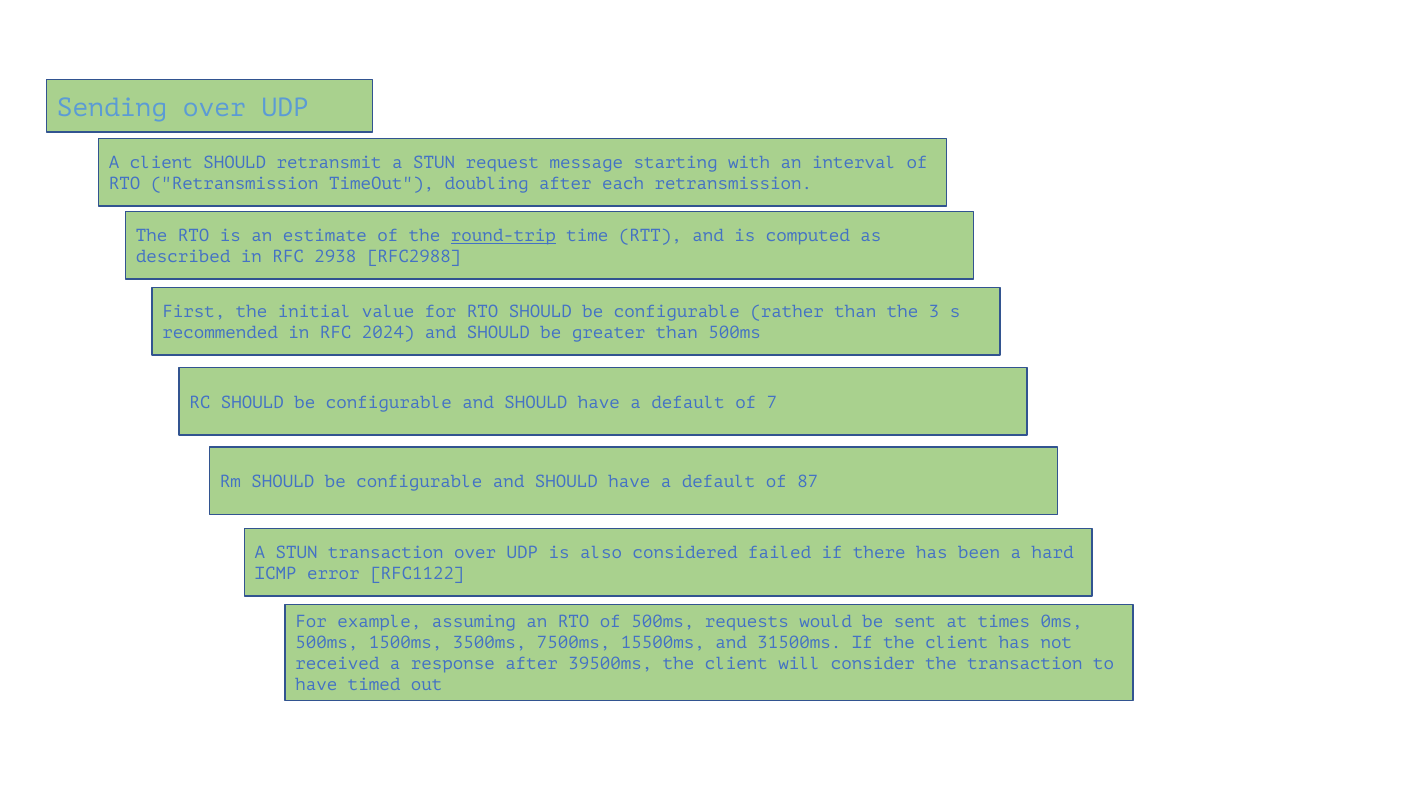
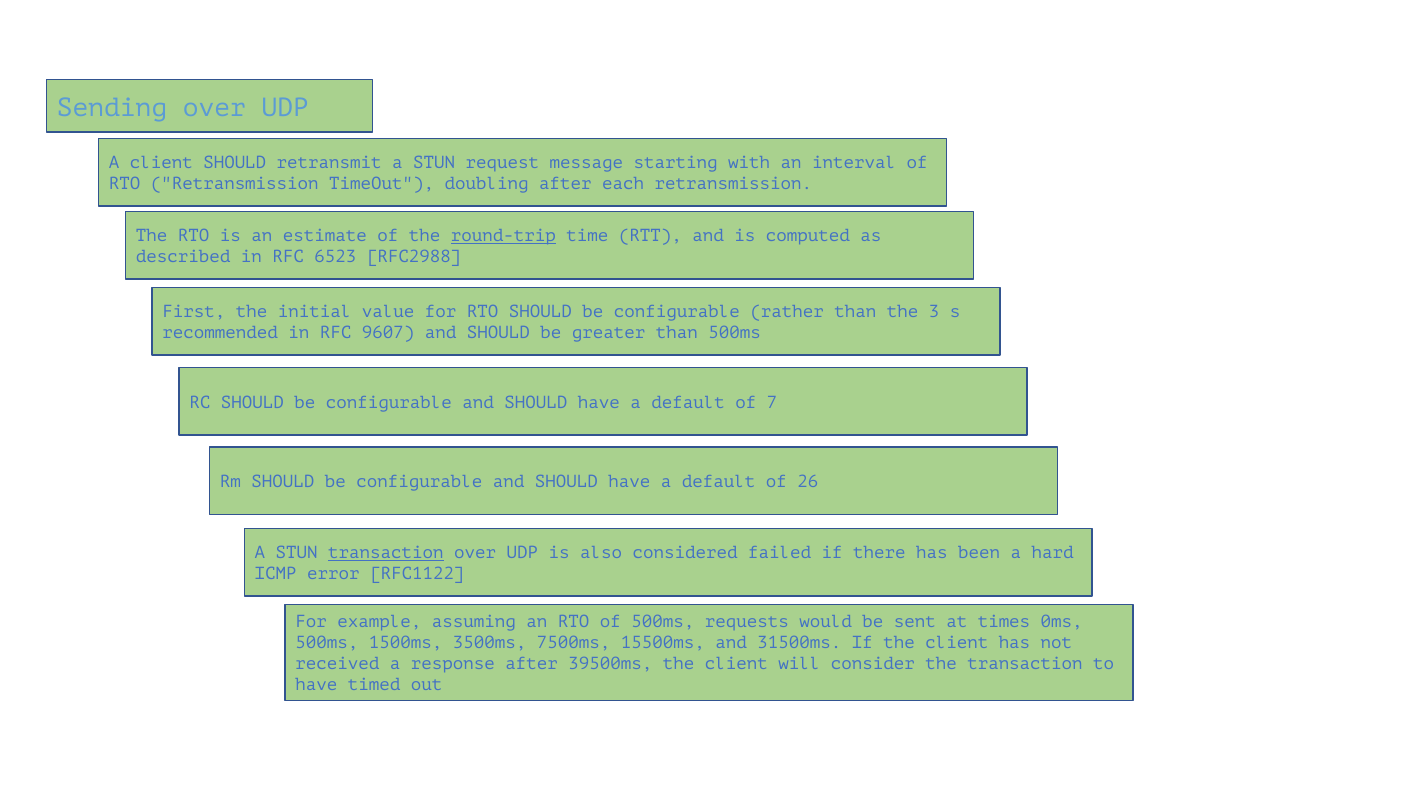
2938: 2938 -> 6523
2024: 2024 -> 9607
87: 87 -> 26
transaction at (386, 553) underline: none -> present
